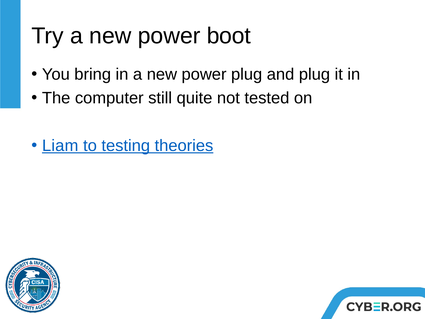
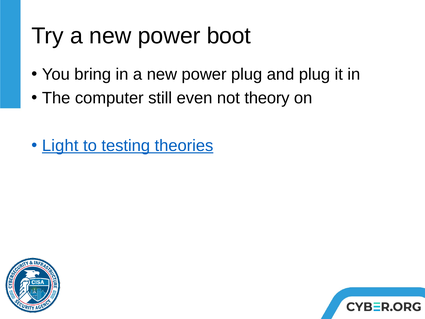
quite: quite -> even
tested: tested -> theory
Liam: Liam -> Light
